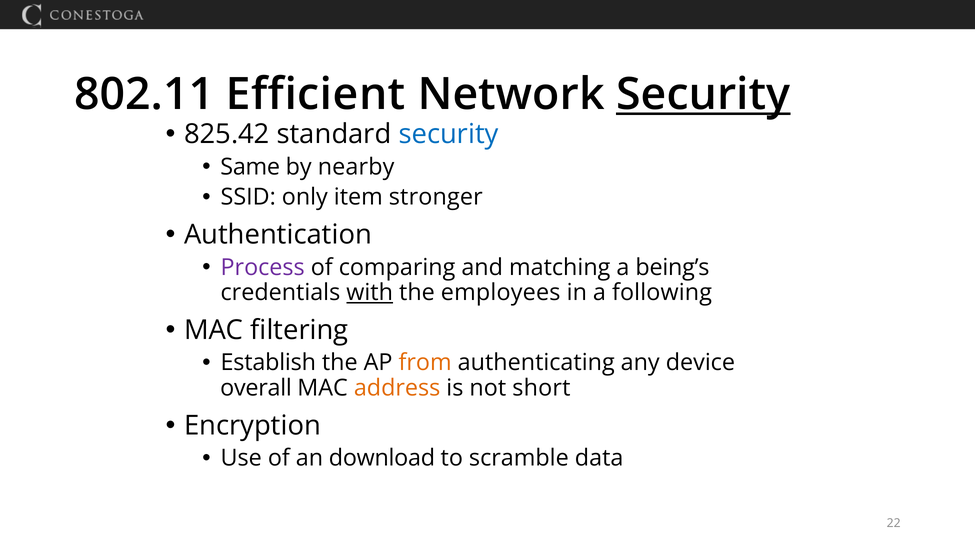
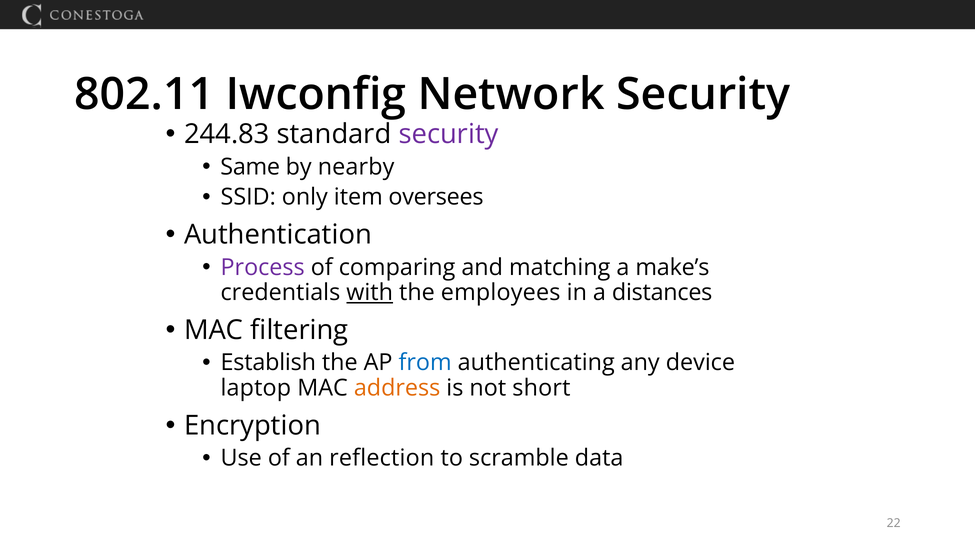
Efficient: Efficient -> Iwconfig
Security at (703, 94) underline: present -> none
825.42: 825.42 -> 244.83
security at (449, 134) colour: blue -> purple
stronger: stronger -> oversees
being’s: being’s -> make’s
following: following -> distances
from colour: orange -> blue
overall: overall -> laptop
download: download -> reflection
